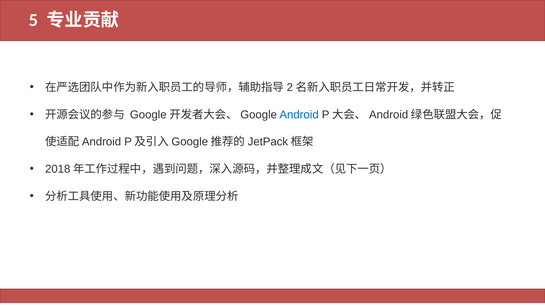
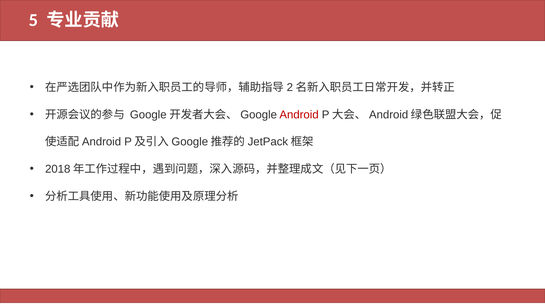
Android colour: blue -> red
